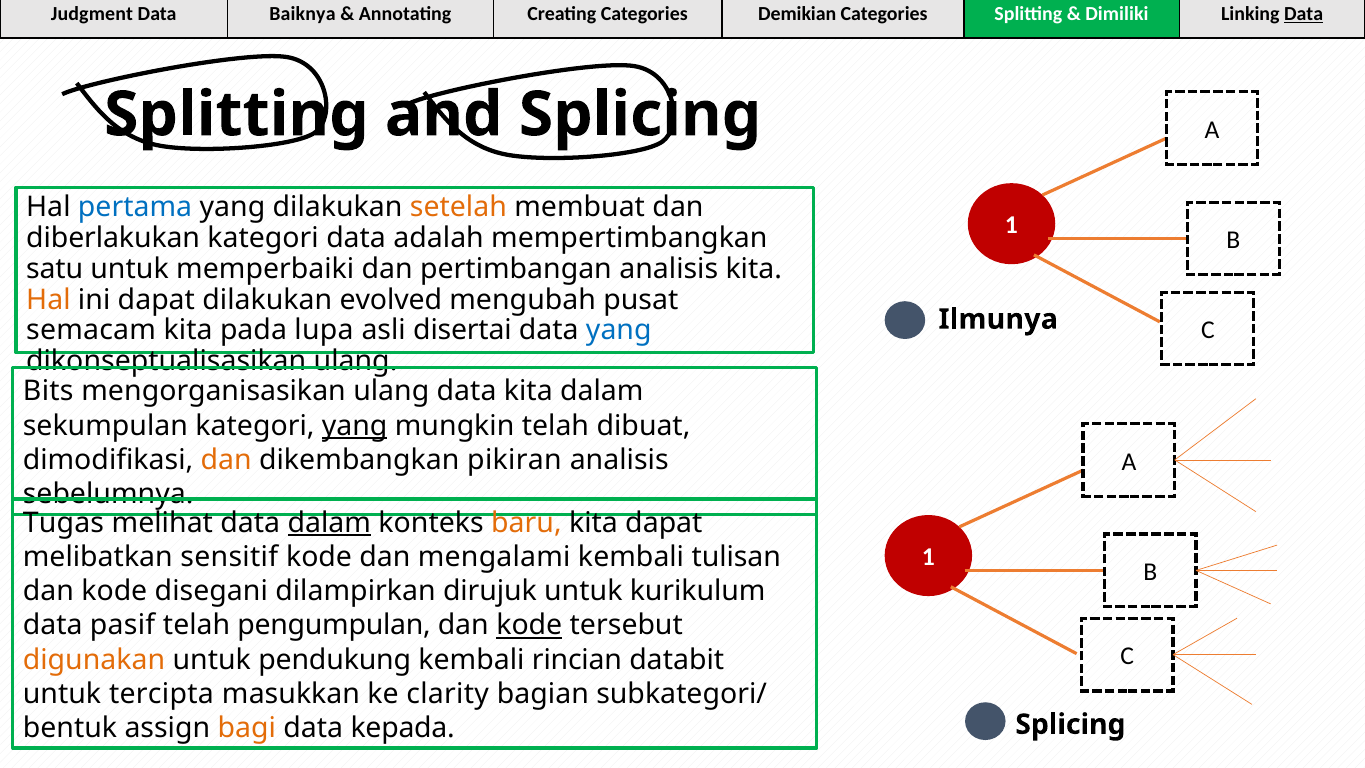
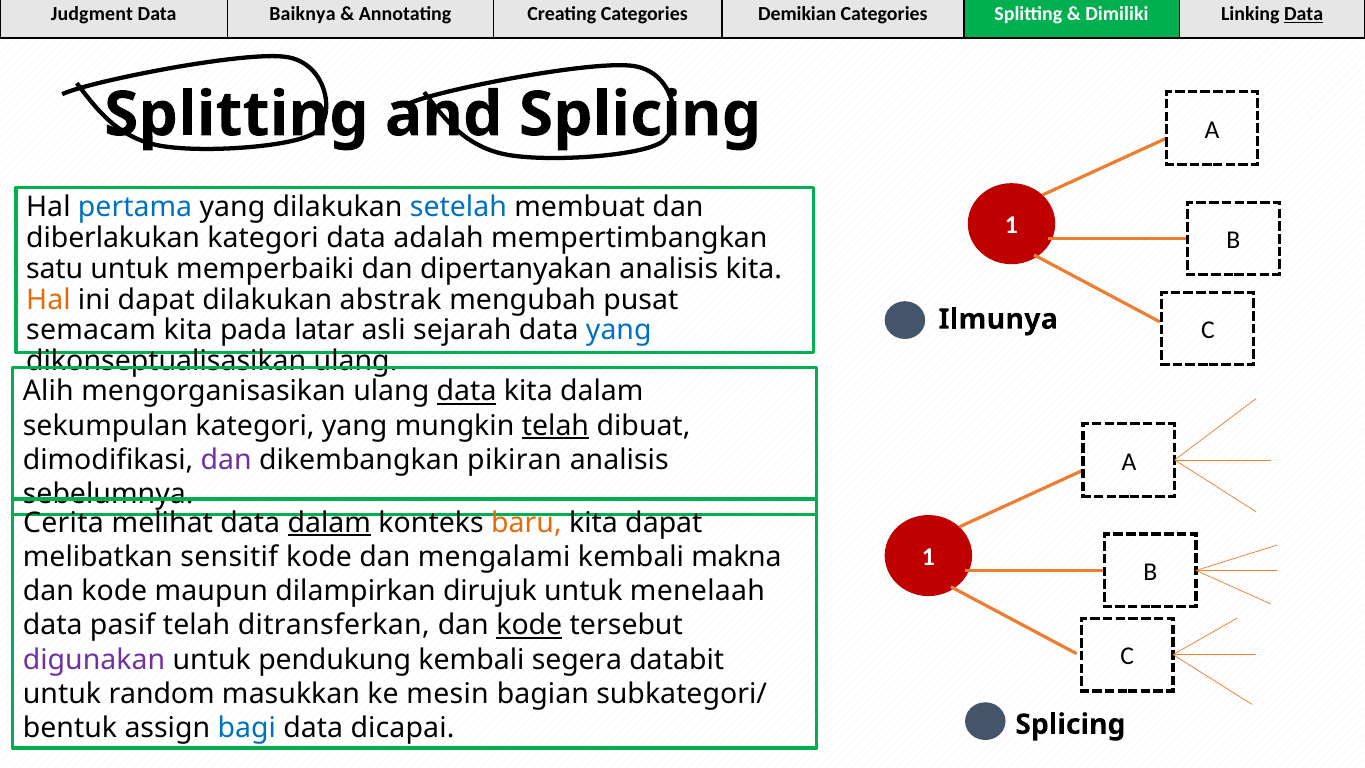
setelah colour: orange -> blue
pertimbangan: pertimbangan -> dipertanyakan
evolved: evolved -> abstrak
lupa: lupa -> latar
disertai: disertai -> sejarah
Bits: Bits -> Alih
data at (467, 391) underline: none -> present
yang at (355, 426) underline: present -> none
telah at (555, 426) underline: none -> present
dan at (226, 460) colour: orange -> purple
Tugas: Tugas -> Cerita
tulisan: tulisan -> makna
disegani: disegani -> maupun
kurikulum: kurikulum -> menelaah
pengumpulan: pengumpulan -> ditransferkan
digunakan colour: orange -> purple
rincian: rincian -> segera
tercipta: tercipta -> random
clarity: clarity -> mesin
bagi colour: orange -> blue
kepada: kepada -> dicapai
